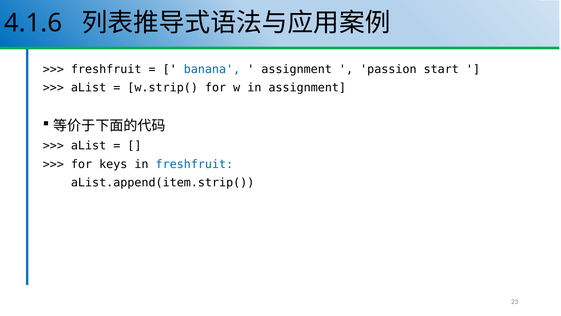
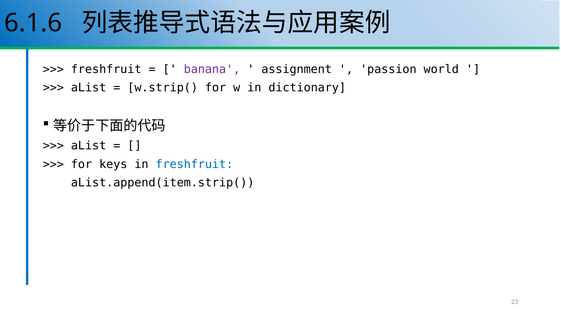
4.1.6: 4.1.6 -> 6.1.6
banana colour: blue -> purple
start: start -> world
in assignment: assignment -> dictionary
